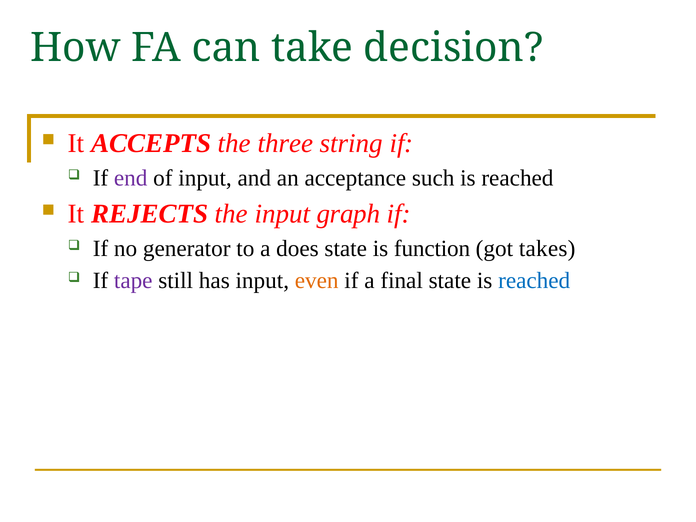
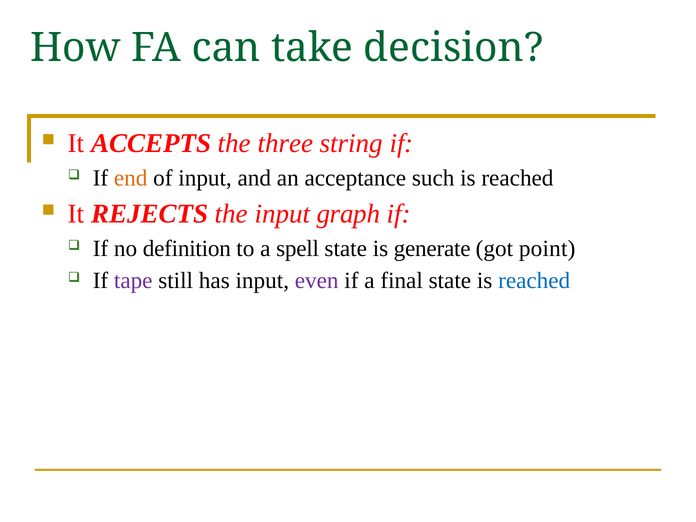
end colour: purple -> orange
generator: generator -> definition
does: does -> spell
function: function -> generate
takes: takes -> point
even colour: orange -> purple
